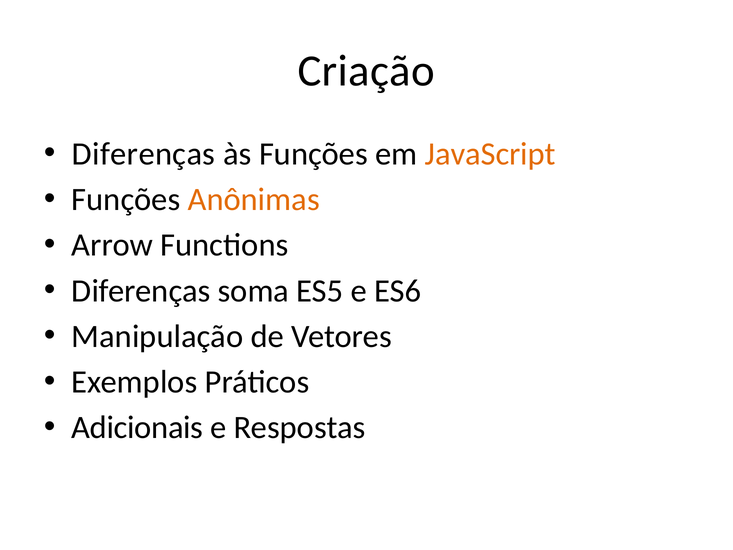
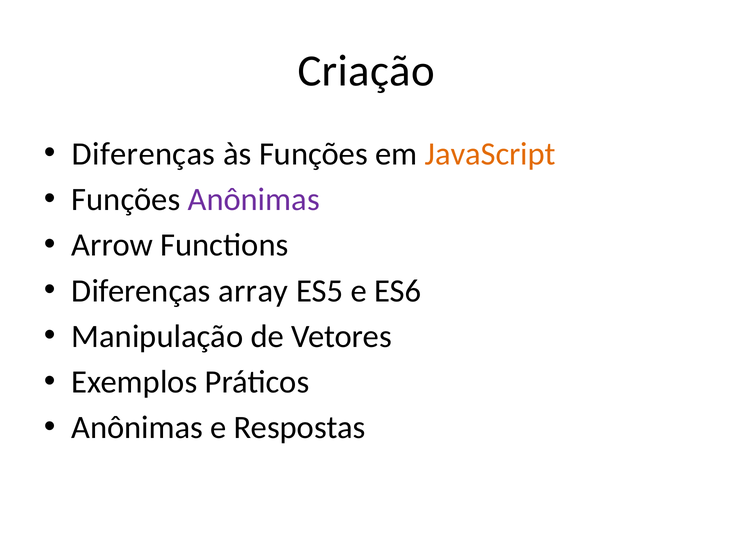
Anônimas at (254, 199) colour: orange -> purple
soma: soma -> array
Adicionais at (137, 428): Adicionais -> Anônimas
